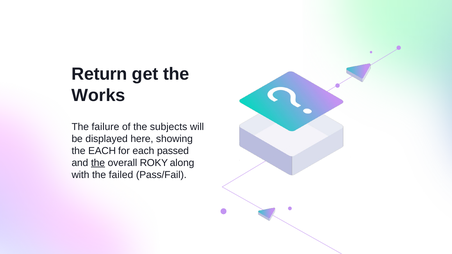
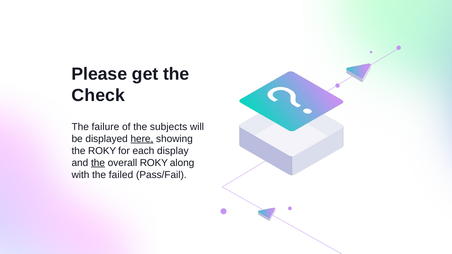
Return: Return -> Please
Works: Works -> Check
here underline: none -> present
the EACH: EACH -> ROKY
passed: passed -> display
